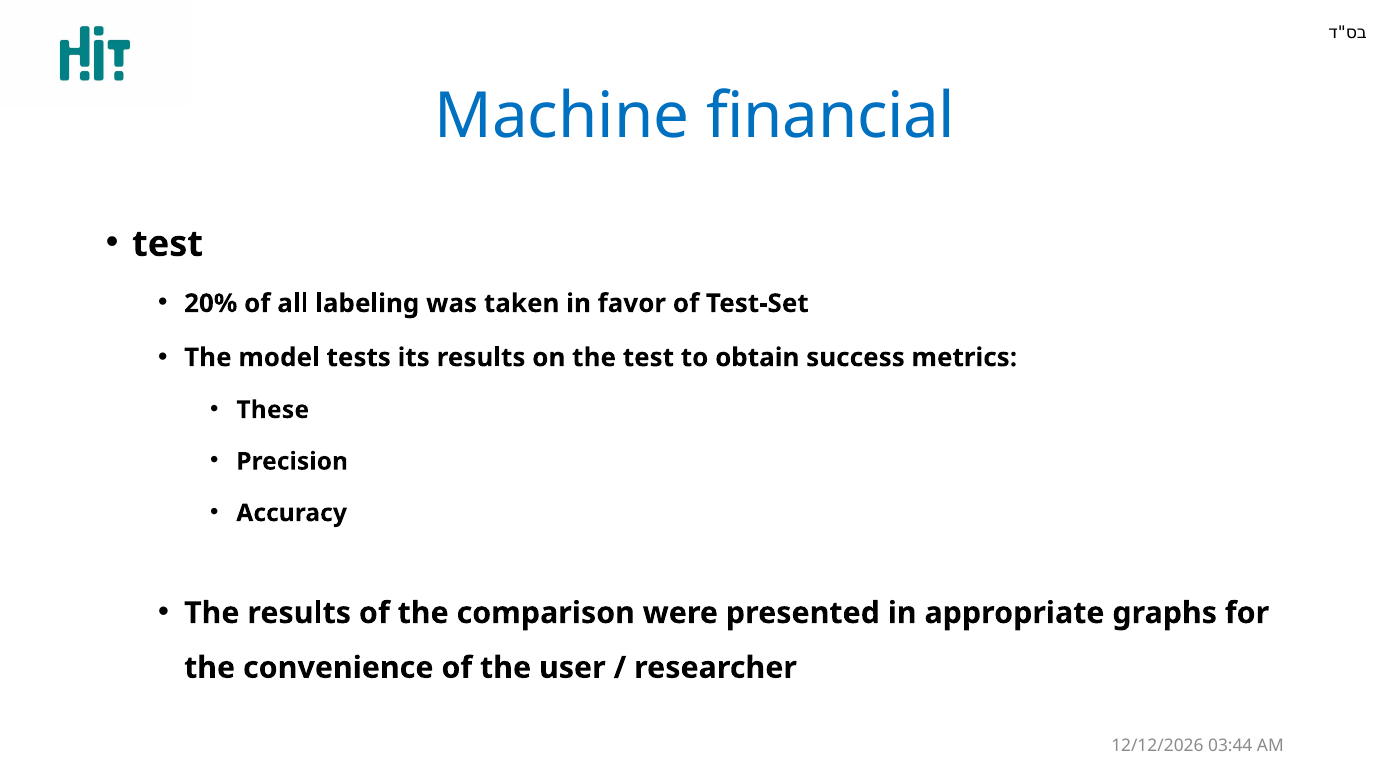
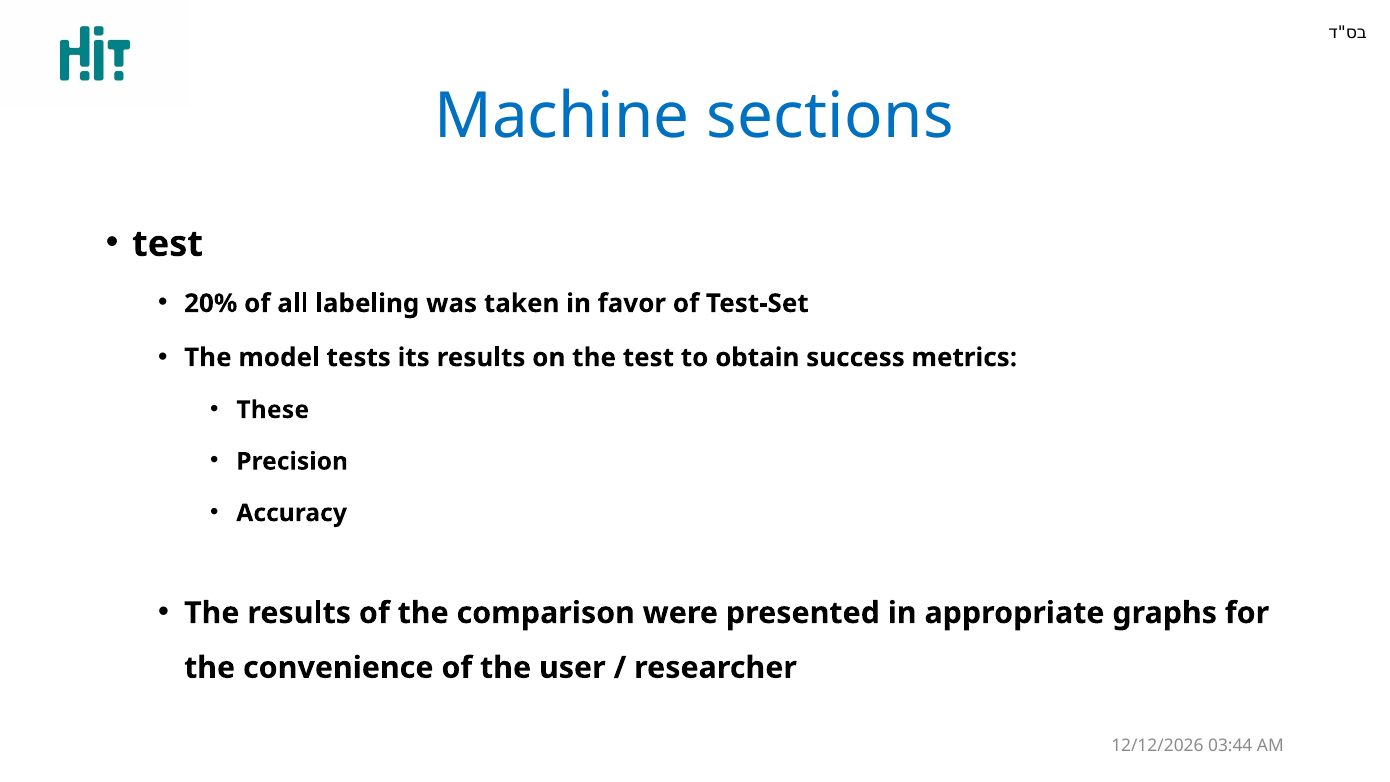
financial: financial -> sections
